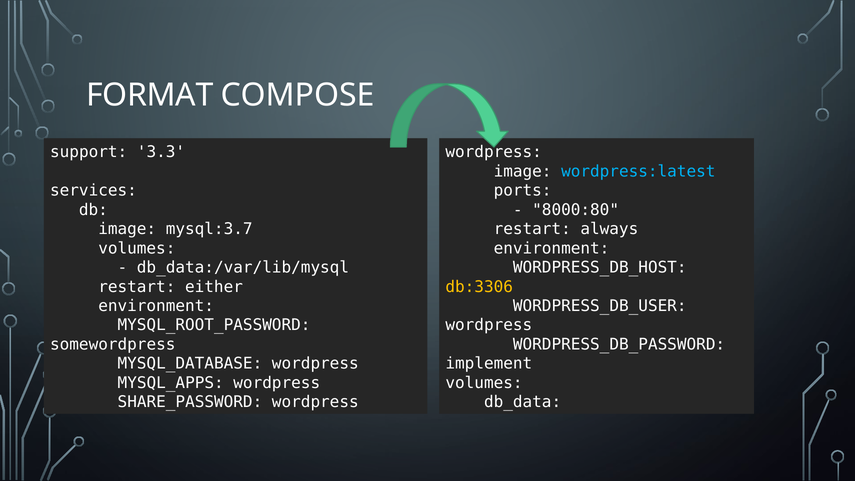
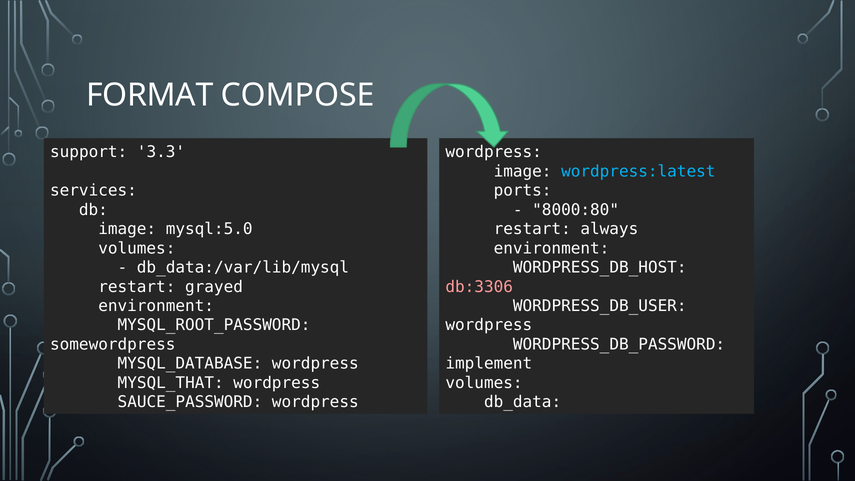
mysql:3.7: mysql:3.7 -> mysql:5.0
either: either -> grayed
db:3306 colour: yellow -> pink
MYSQL_APPS: MYSQL_APPS -> MYSQL_THAT
SHARE_PASSWORD: SHARE_PASSWORD -> SAUCE_PASSWORD
